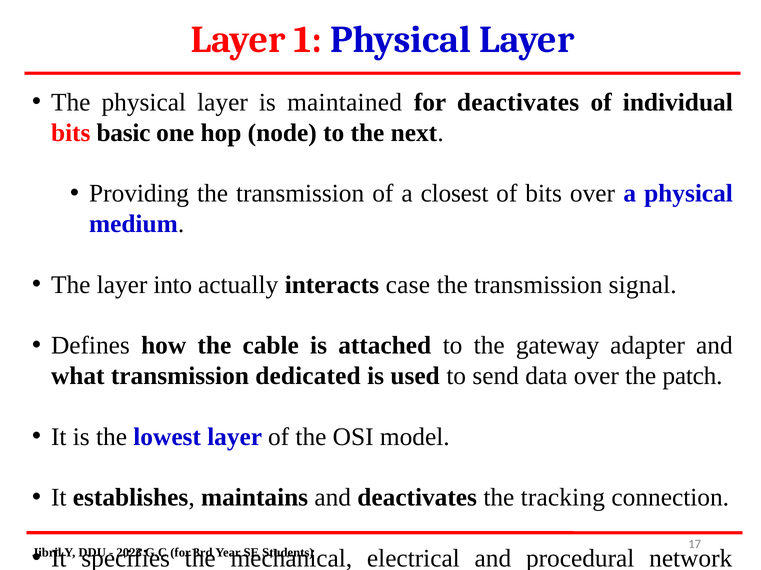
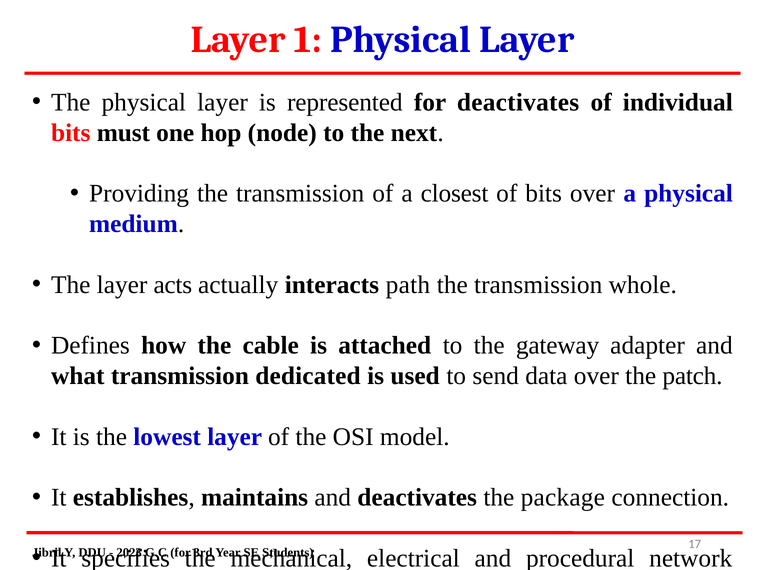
maintained: maintained -> represented
basic: basic -> must
into: into -> acts
case: case -> path
signal: signal -> whole
tracking: tracking -> package
